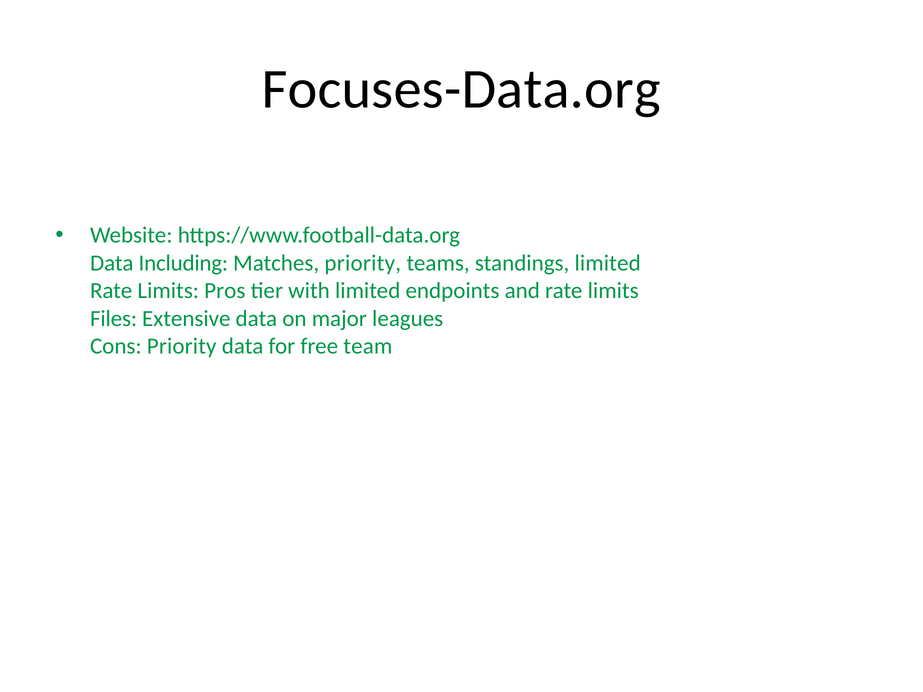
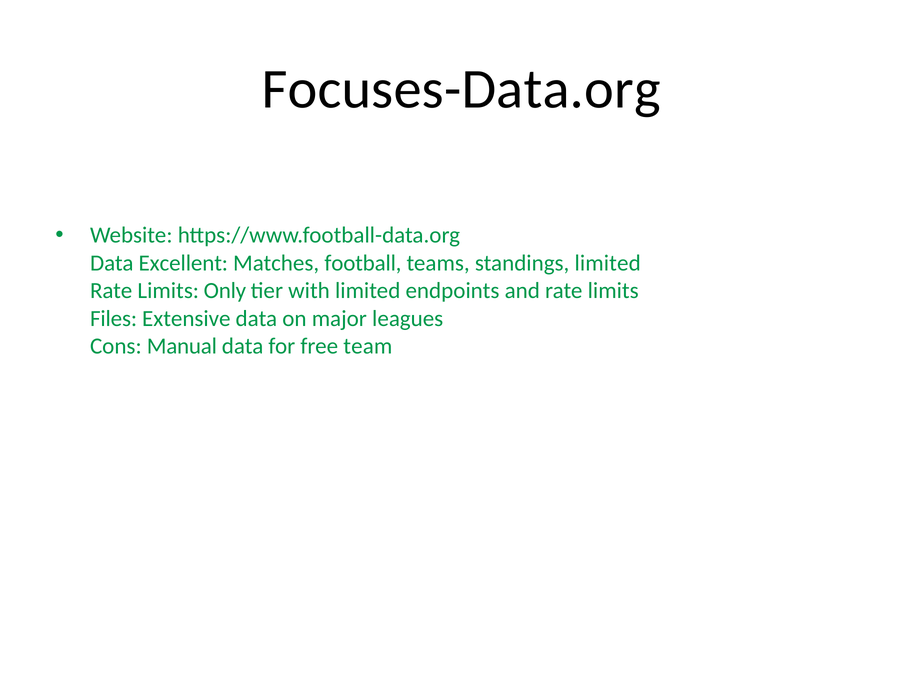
Including: Including -> Excellent
Matches priority: priority -> football
Pros: Pros -> Only
Cons Priority: Priority -> Manual
